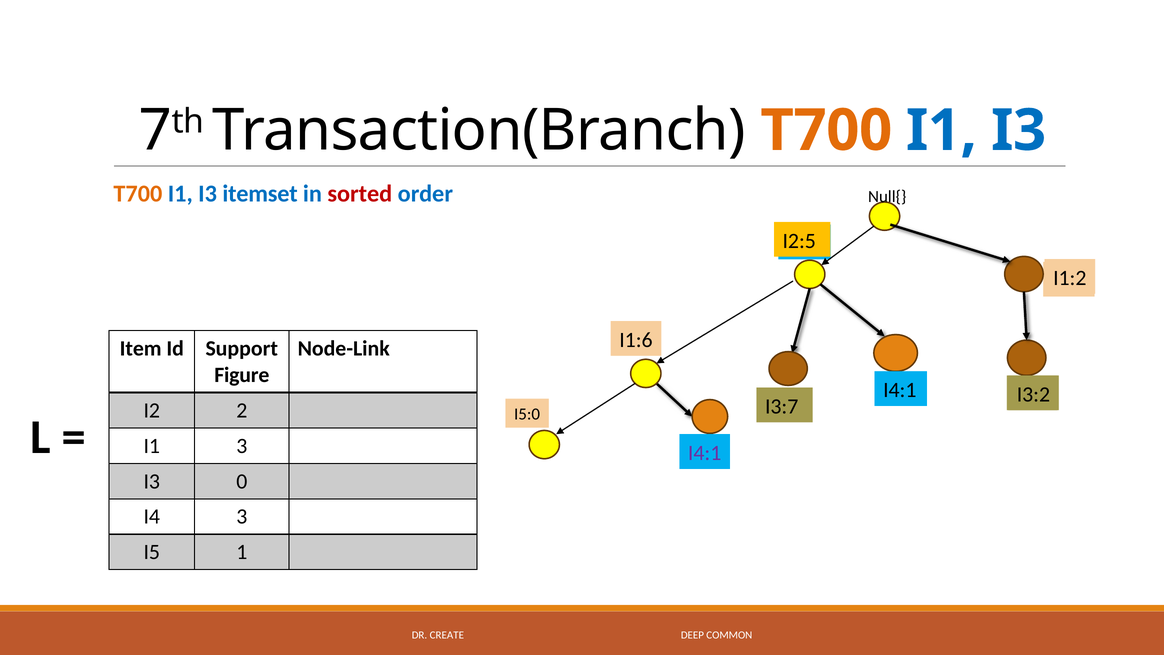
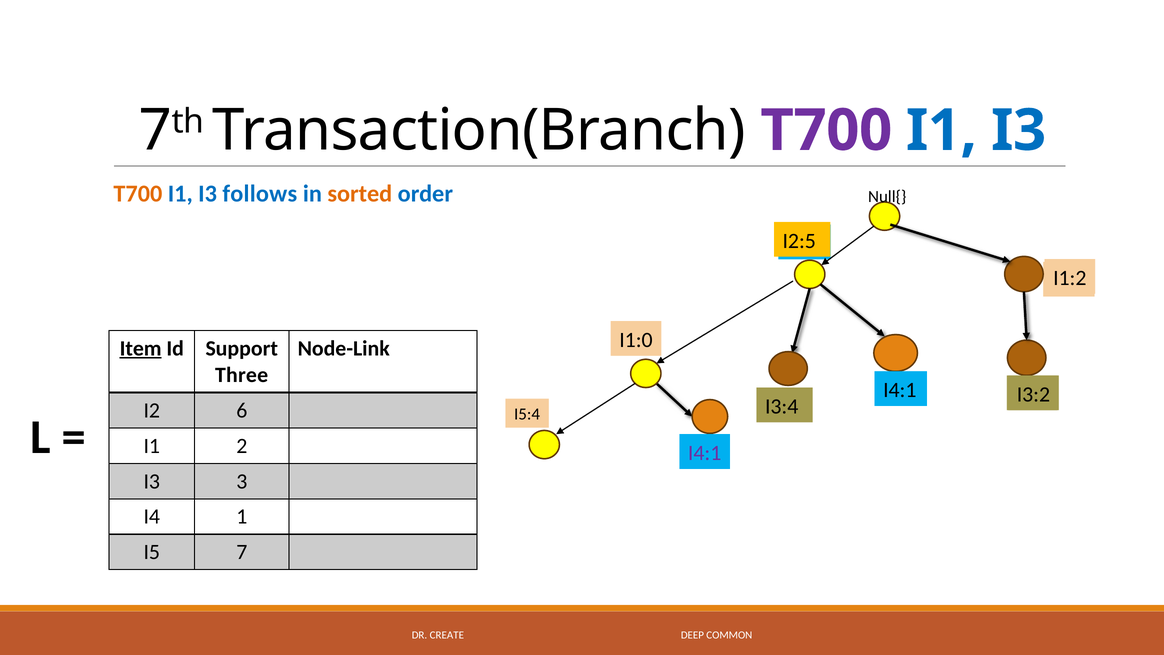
T700 at (826, 131) colour: orange -> purple
itemset: itemset -> follows
sorted colour: red -> orange
I1:6: I1:6 -> I1:0
Item underline: none -> present
Figure: Figure -> Three
I3:7: I3:7 -> I3:4
2: 2 -> 6
I5:0: I5:0 -> I5:4
I1 3: 3 -> 2
0: 0 -> 3
I4 3: 3 -> 1
1: 1 -> 7
